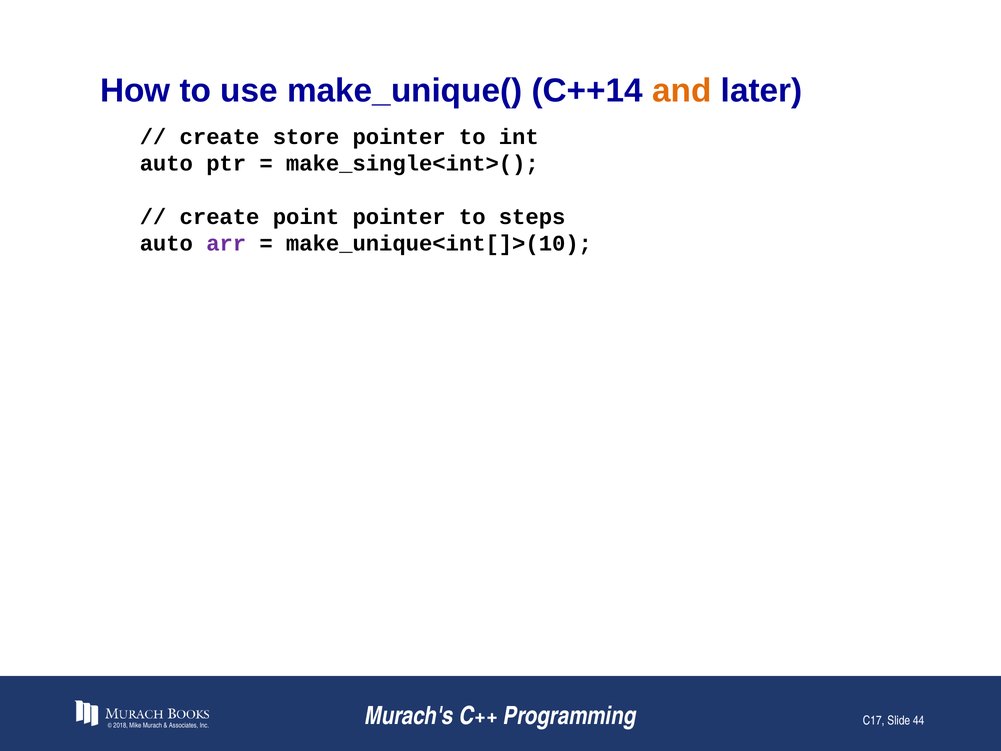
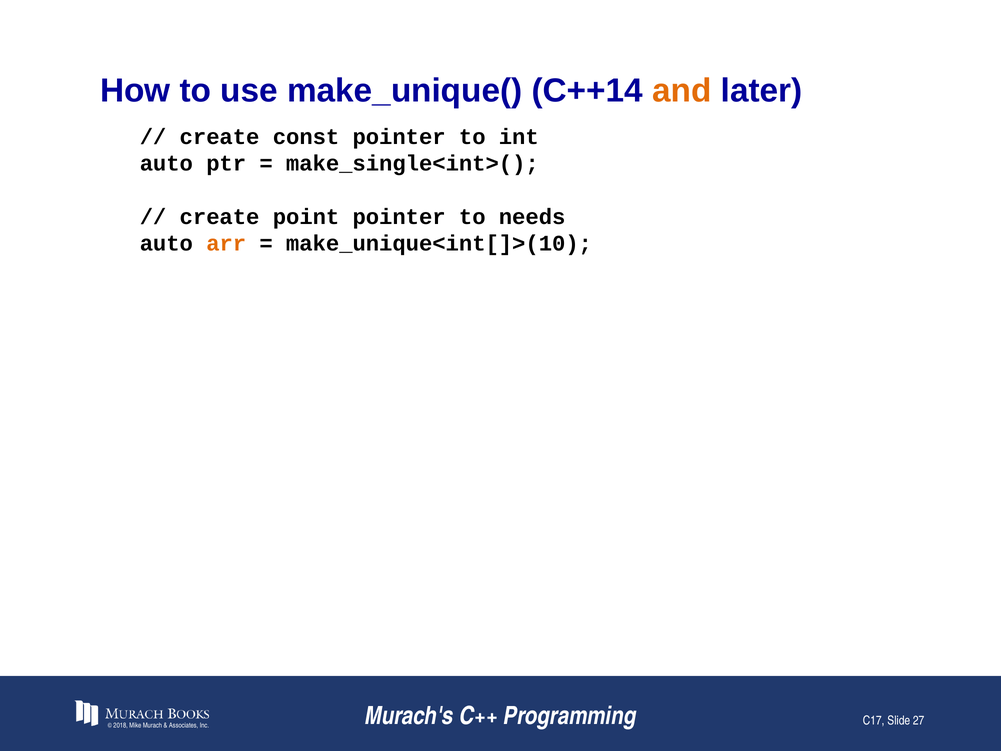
store: store -> const
steps: steps -> needs
arr colour: purple -> orange
44: 44 -> 27
